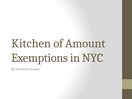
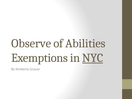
Kitchen: Kitchen -> Observe
Amount: Amount -> Abilities
NYC underline: none -> present
